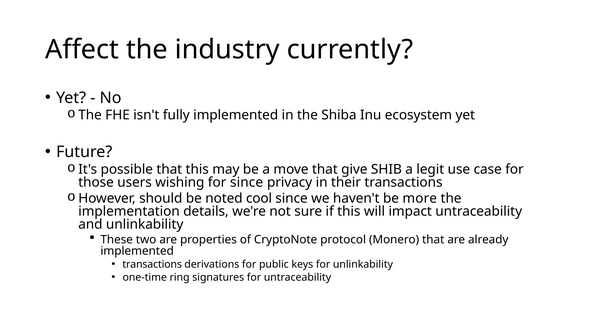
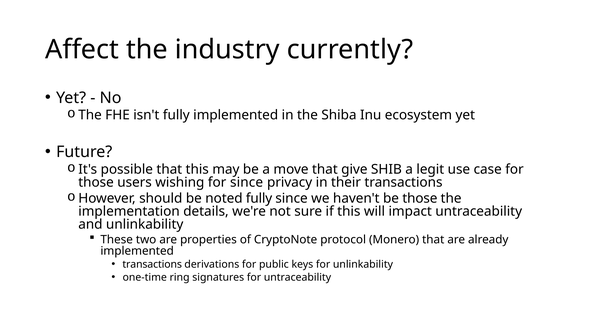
noted cool: cool -> fully
be more: more -> those
